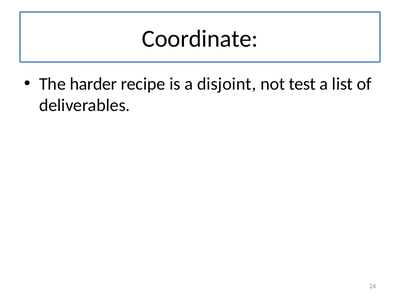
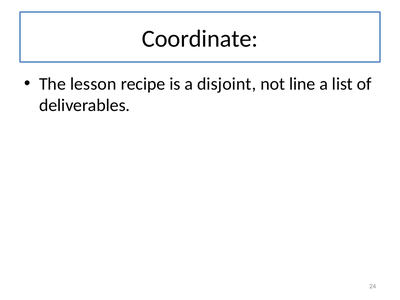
harder: harder -> lesson
test: test -> line
